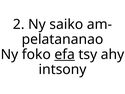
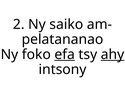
ahy underline: none -> present
